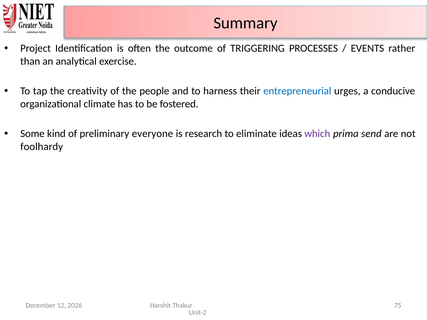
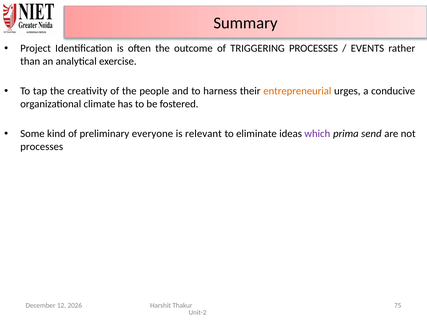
entrepreneurial colour: blue -> orange
research: research -> relevant
foolhardy at (42, 147): foolhardy -> processes
